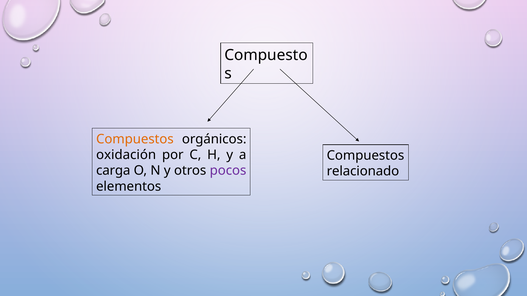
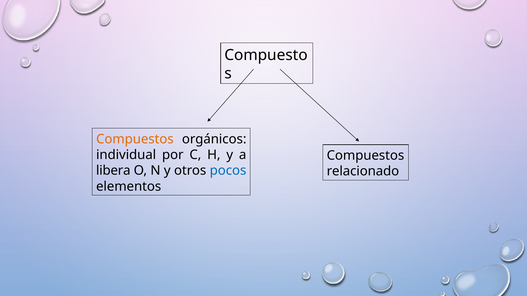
oxidación: oxidación -> individual
carga: carga -> libera
pocos colour: purple -> blue
